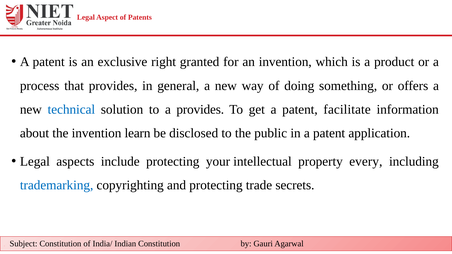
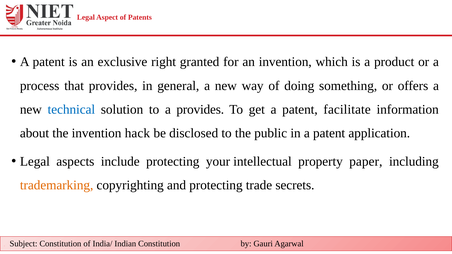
learn: learn -> hack
every: every -> paper
trademarking colour: blue -> orange
